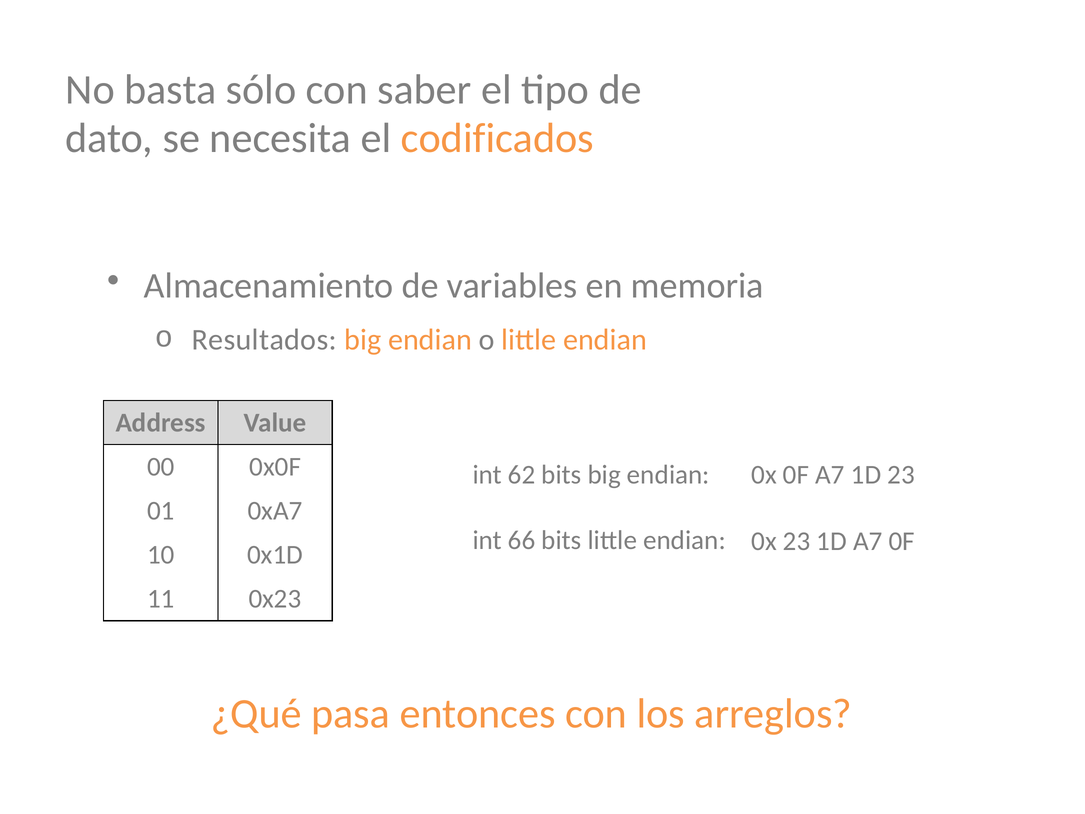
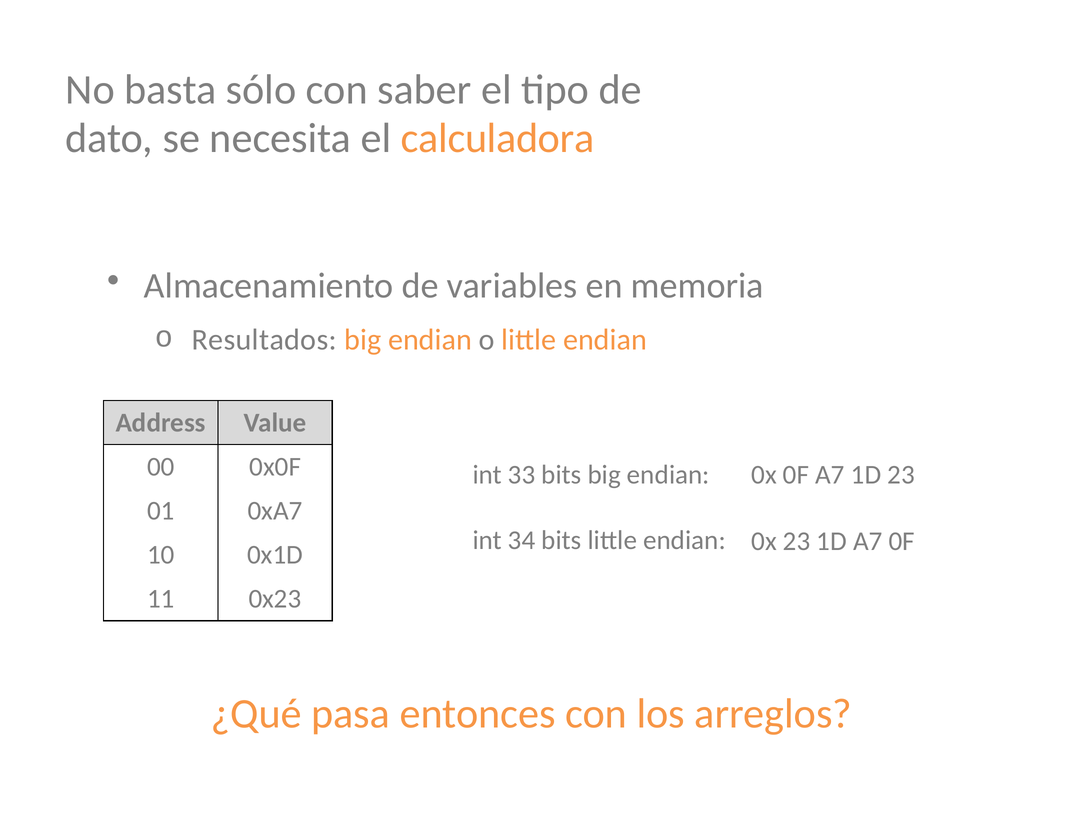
codificados: codificados -> calculadora
62: 62 -> 33
66: 66 -> 34
